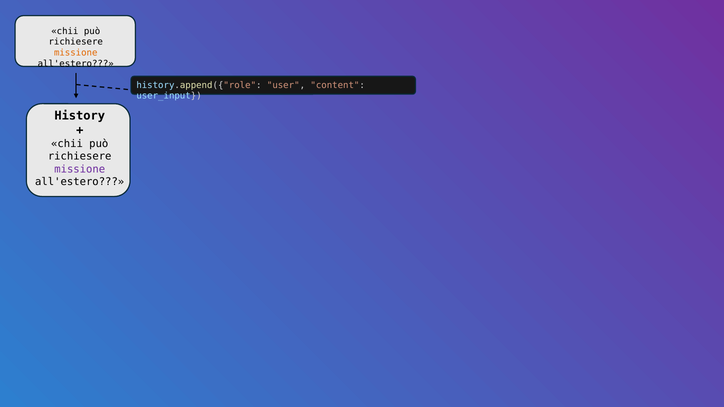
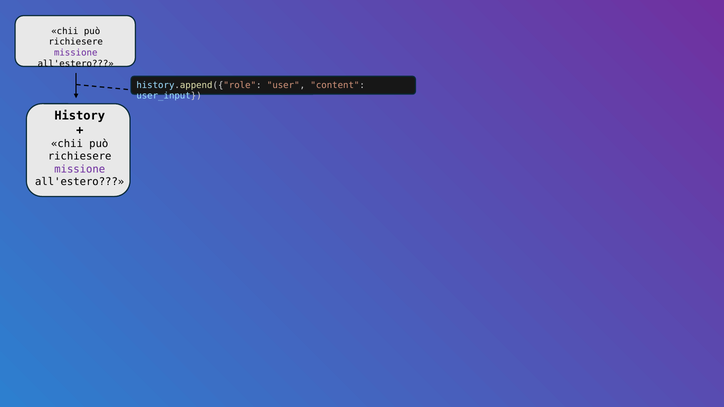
missione at (76, 53) colour: orange -> purple
